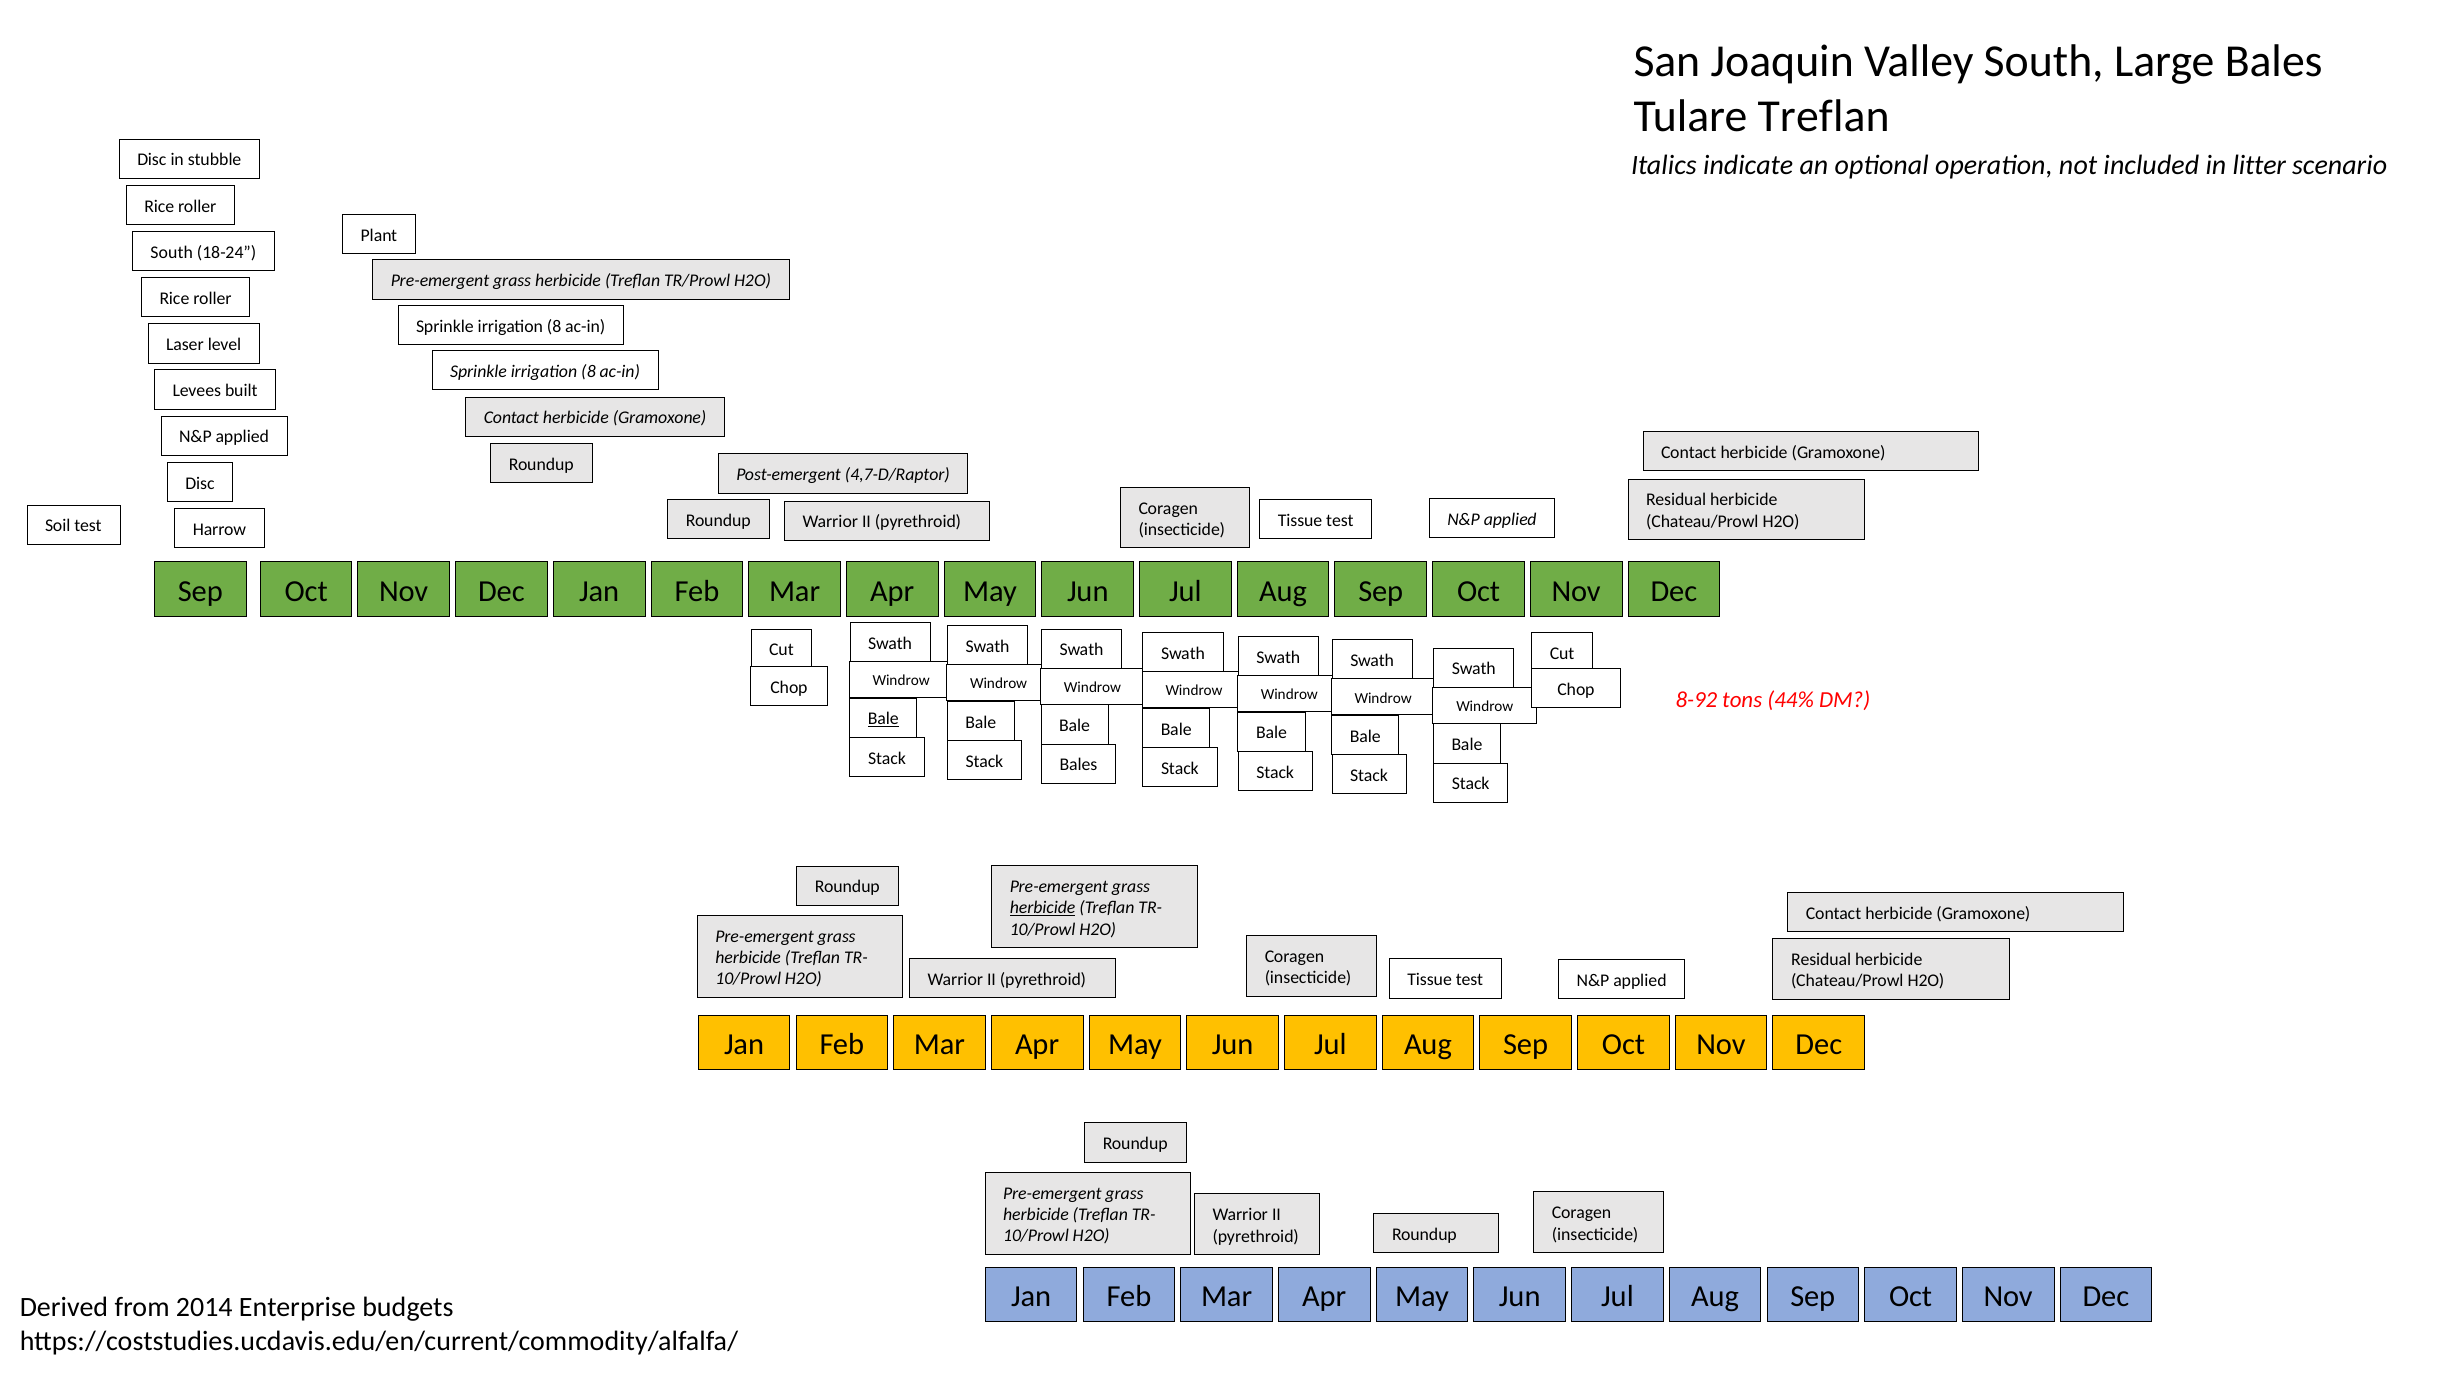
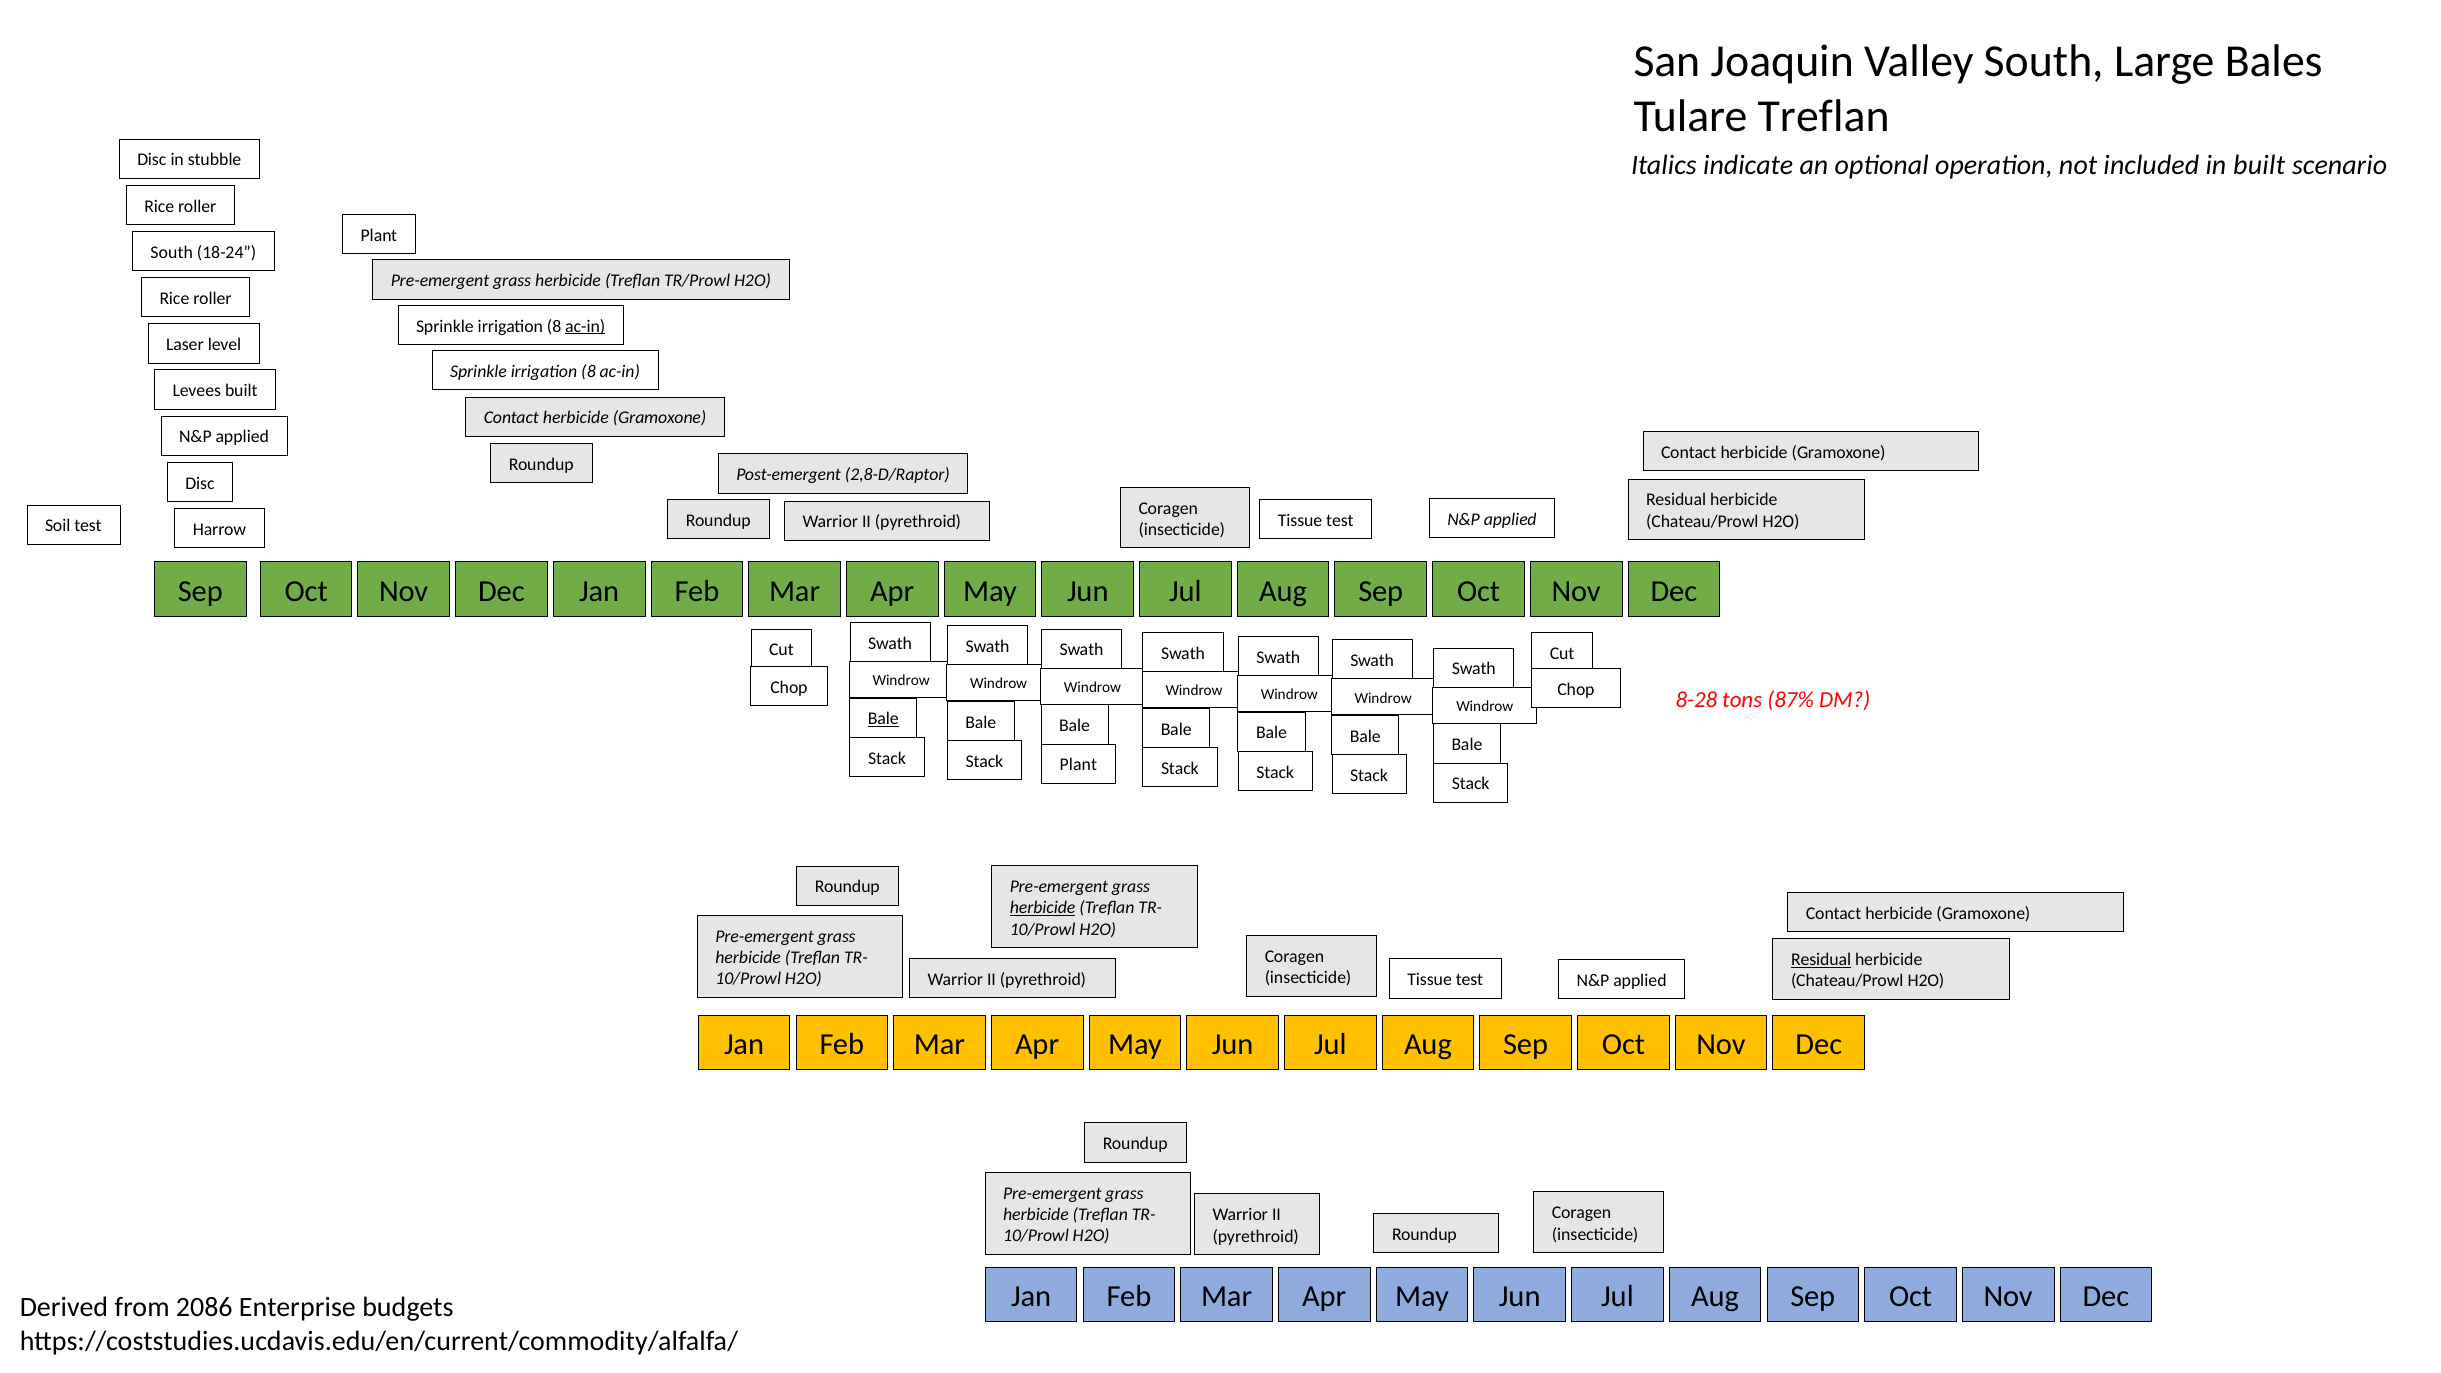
in litter: litter -> built
ac-in at (585, 326) underline: none -> present
4,7-D/Raptor: 4,7-D/Raptor -> 2,8-D/Raptor
8-92: 8-92 -> 8-28
44%: 44% -> 87%
Bales at (1078, 765): Bales -> Plant
Residual at (1821, 959) underline: none -> present
2014: 2014 -> 2086
